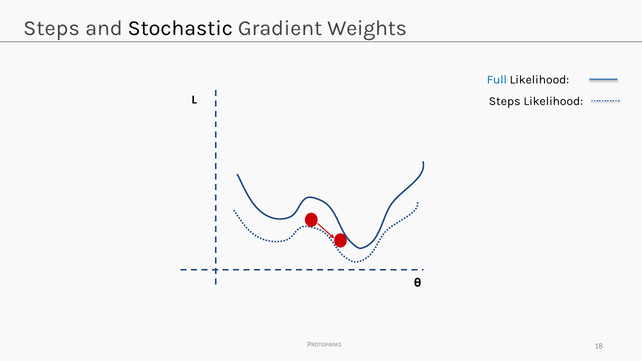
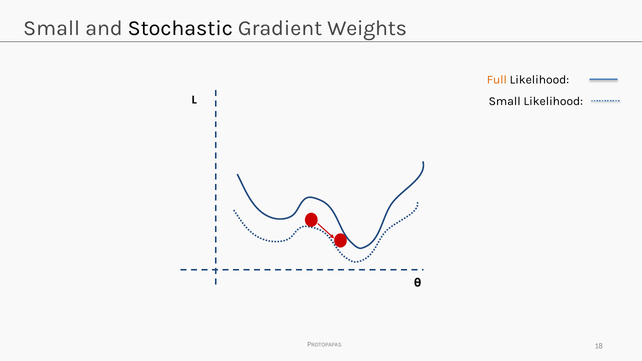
Steps at (52, 28): Steps -> Small
Full colour: blue -> orange
Steps at (505, 101): Steps -> Small
